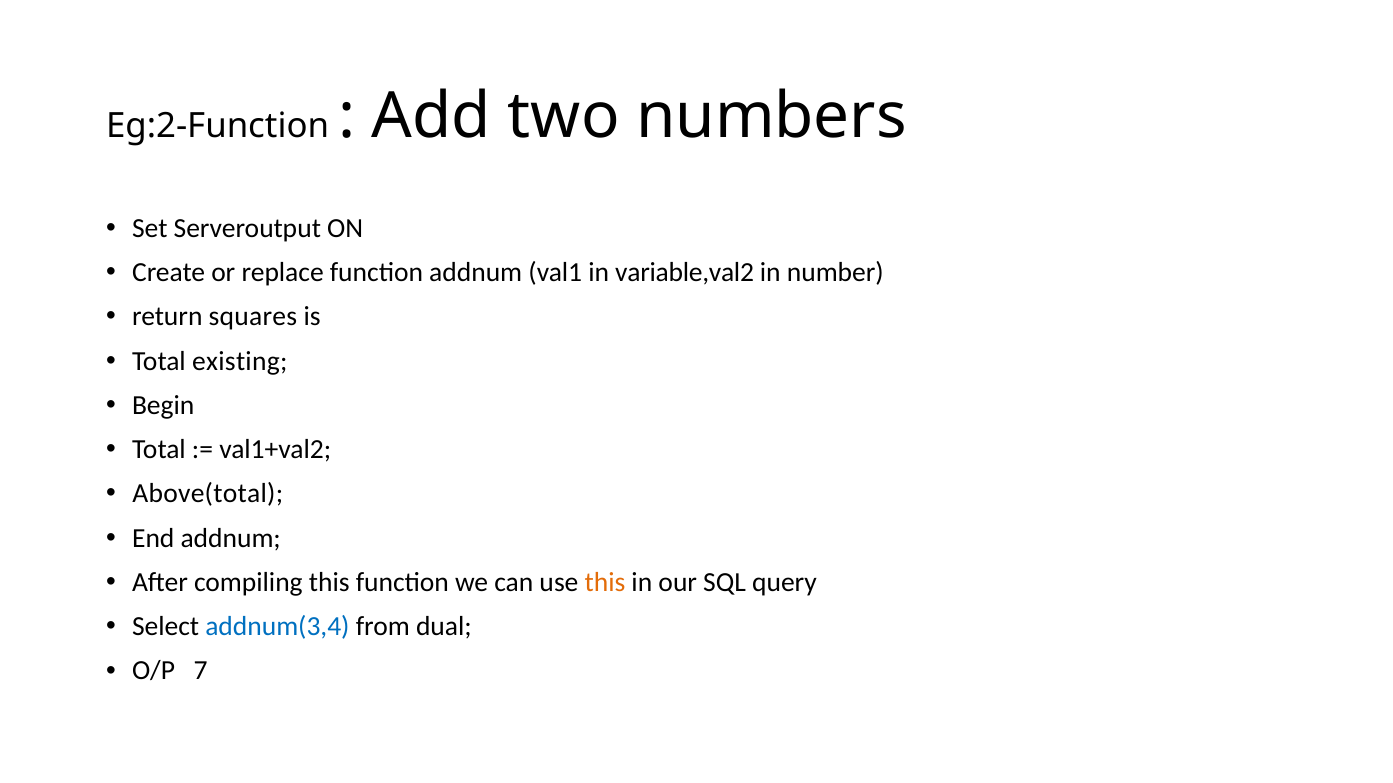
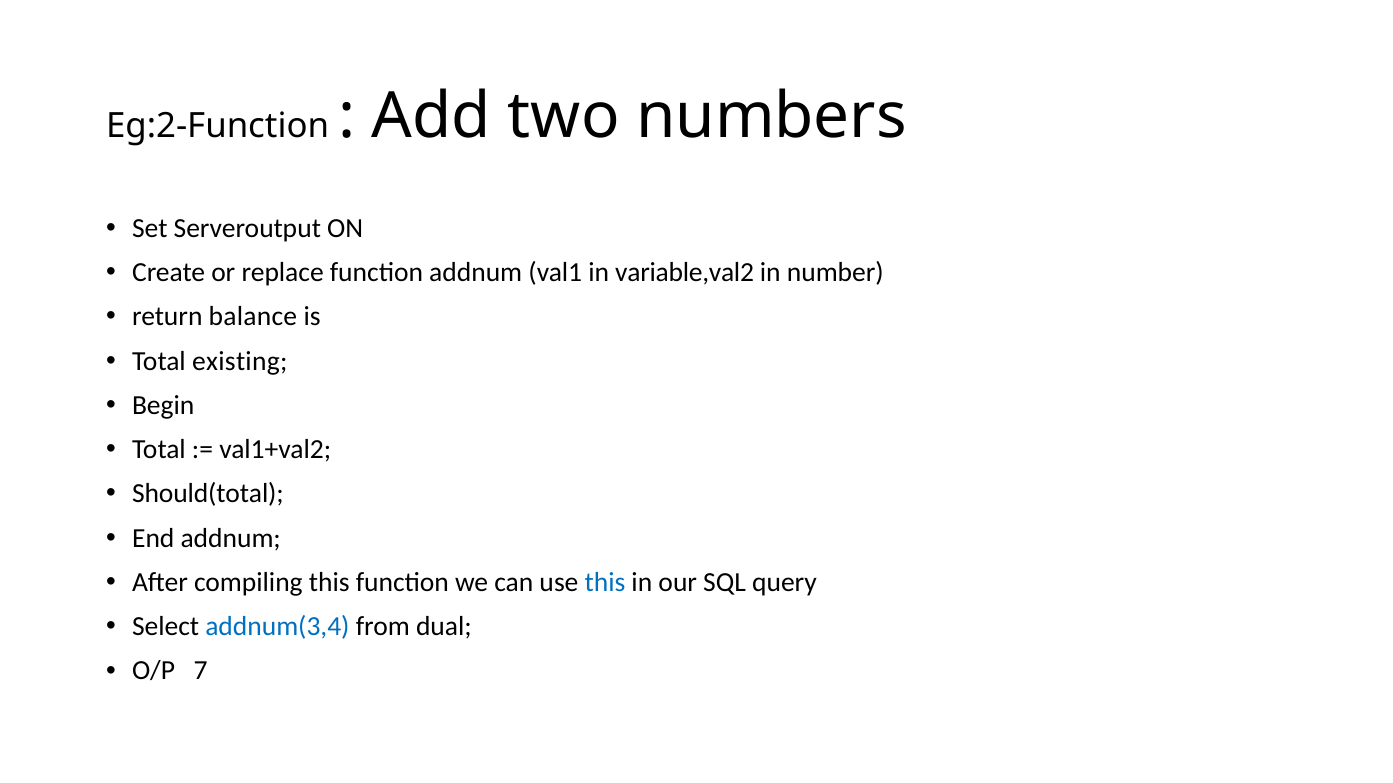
squares: squares -> balance
Above(total: Above(total -> Should(total
this at (605, 583) colour: orange -> blue
